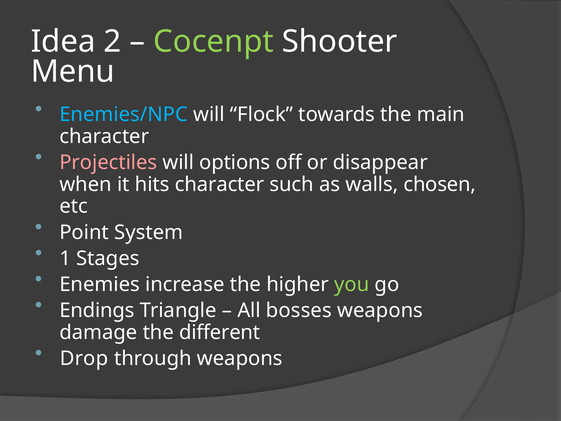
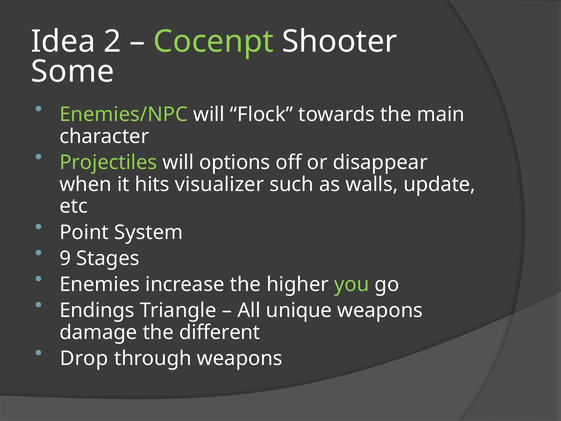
Menu: Menu -> Some
Enemies/NPC colour: light blue -> light green
Projectiles colour: pink -> light green
hits character: character -> visualizer
chosen: chosen -> update
1: 1 -> 9
bosses: bosses -> unique
